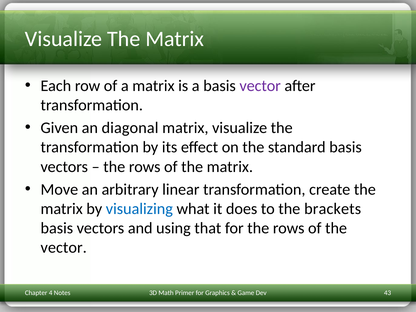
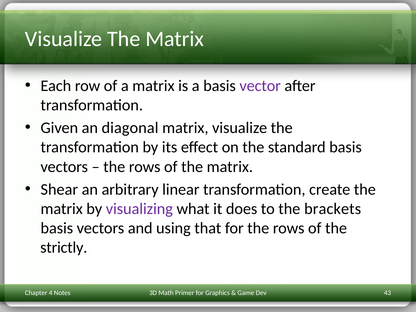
Move: Move -> Shear
visualizing colour: blue -> purple
vector at (64, 248): vector -> strictly
